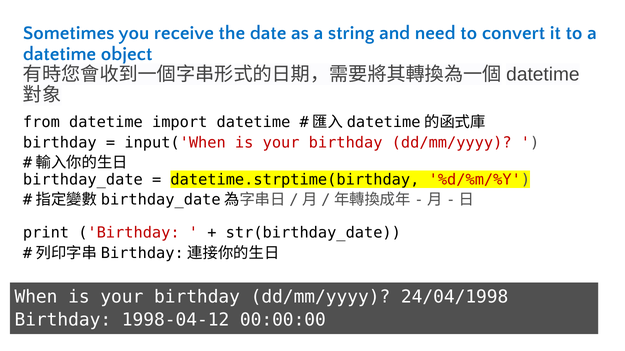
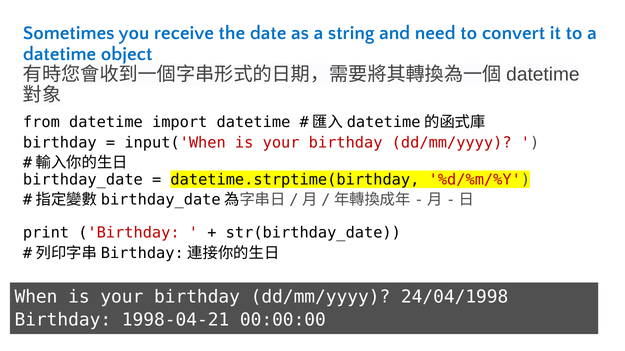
1998-04-12: 1998-04-12 -> 1998-04-21
